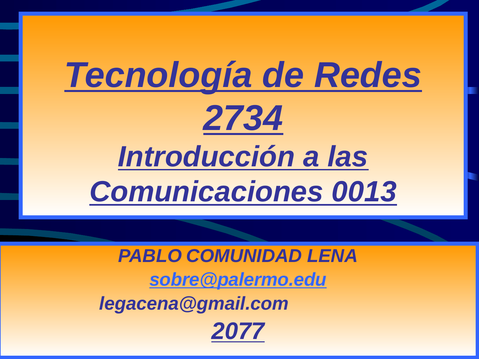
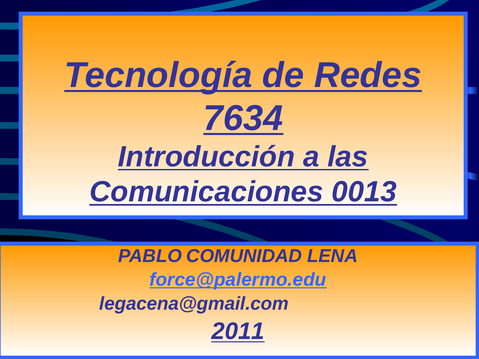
2734: 2734 -> 7634
sobre@palermo.edu: sobre@palermo.edu -> force@palermo.edu
2077: 2077 -> 2011
